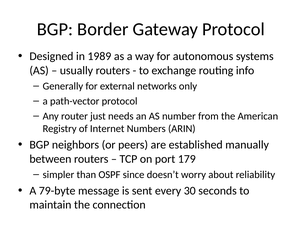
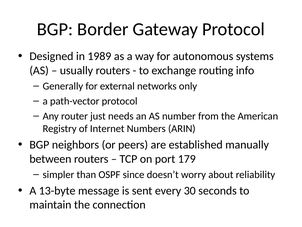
79-byte: 79-byte -> 13-byte
